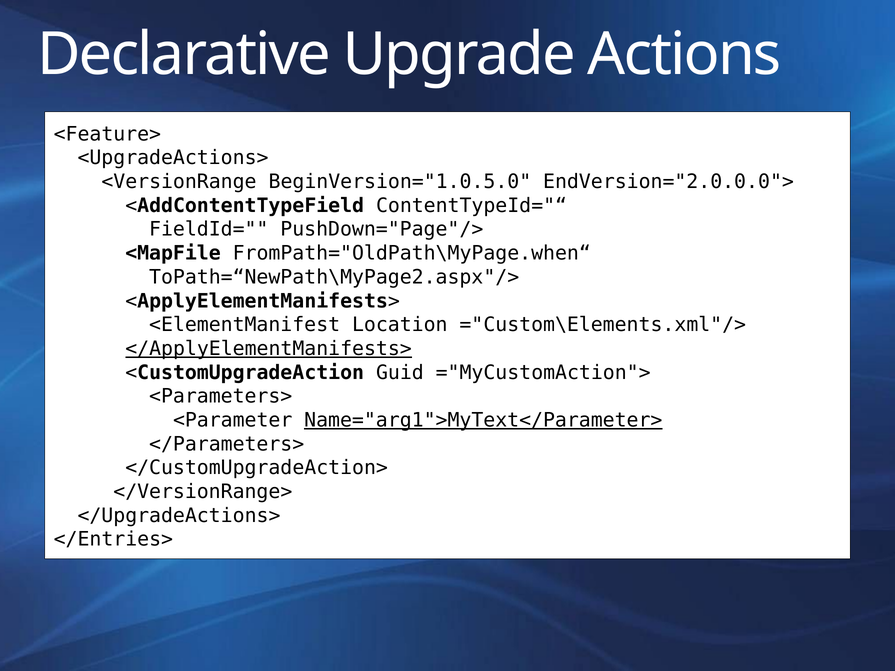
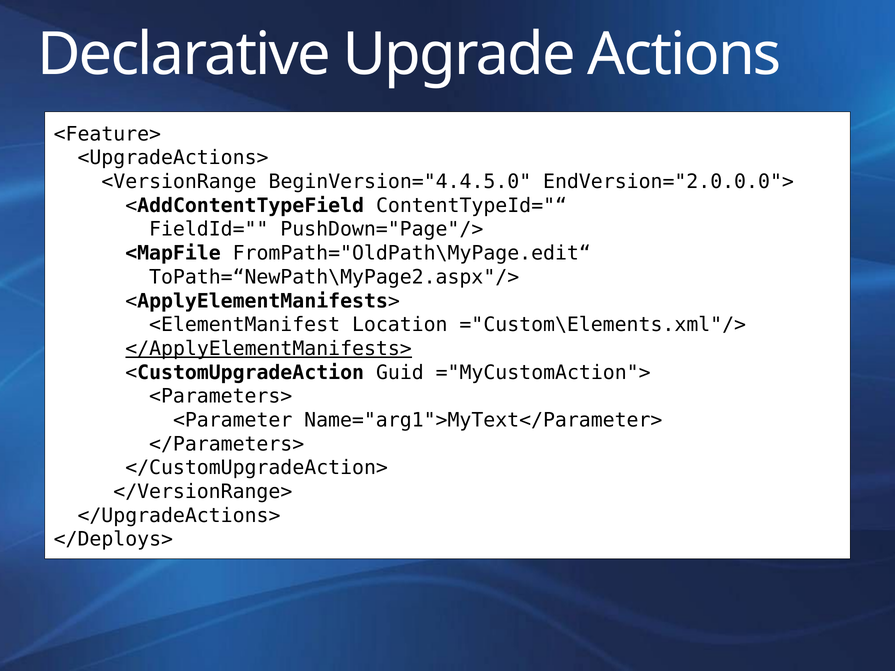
BeginVersion="1.0.5.0: BeginVersion="1.0.5.0 -> BeginVersion="4.4.5.0
FromPath="OldPath\MyPage.when“: FromPath="OldPath\MyPage.when“ -> FromPath="OldPath\MyPage.edit“
Name="arg1">MyText</Parameter> underline: present -> none
</Entries>: </Entries> -> </Deploys>
